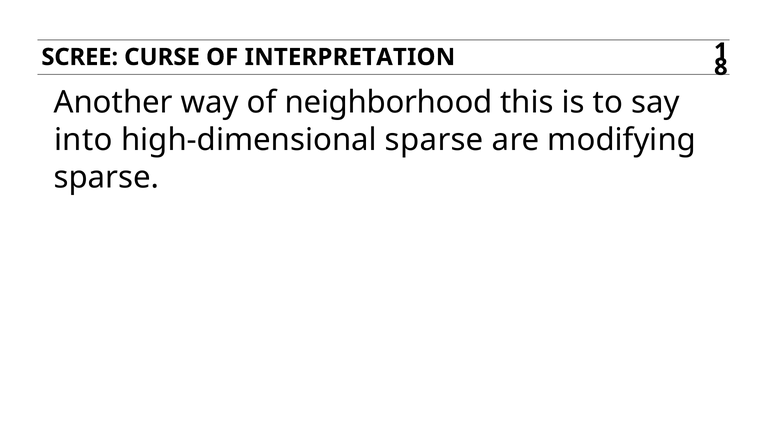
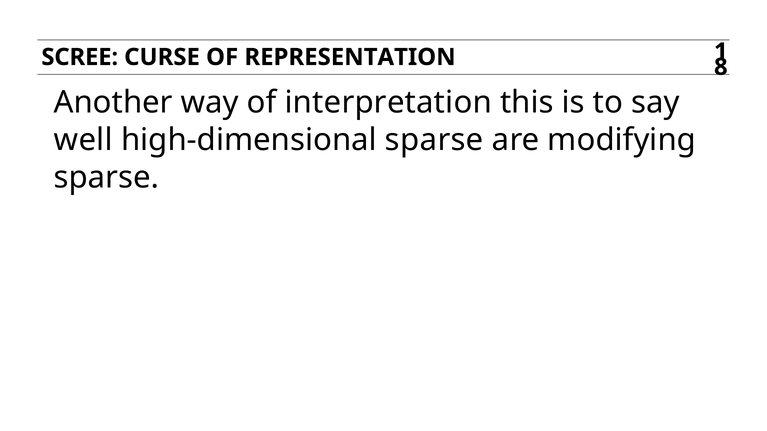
INTERPRETATION: INTERPRETATION -> REPRESENTATION
neighborhood: neighborhood -> interpretation
into: into -> well
